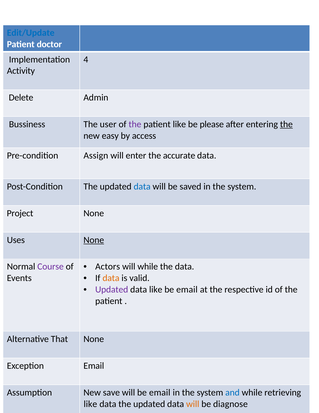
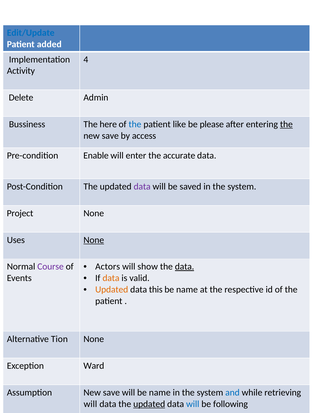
doctor: doctor -> added
user: user -> here
the at (135, 124) colour: purple -> blue
easy at (110, 136): easy -> save
Assign: Assign -> Enable
data at (142, 186) colour: blue -> purple
will while: while -> show
data at (185, 266) underline: none -> present
Updated at (112, 289) colour: purple -> orange
data like: like -> this
email at (187, 289): email -> name
That: That -> Tion
Exception Email: Email -> Ward
will be email: email -> name
like at (90, 404): like -> will
updated at (149, 404) underline: none -> present
will at (193, 404) colour: orange -> blue
diagnose: diagnose -> following
